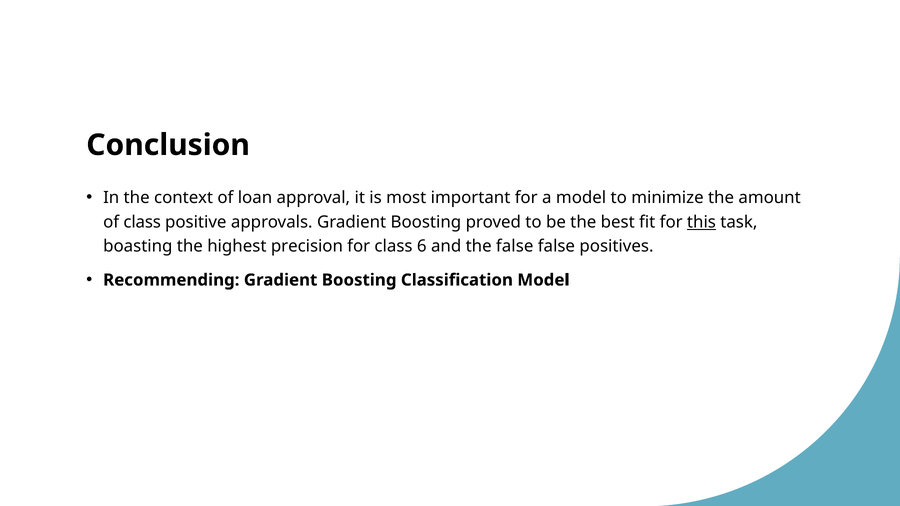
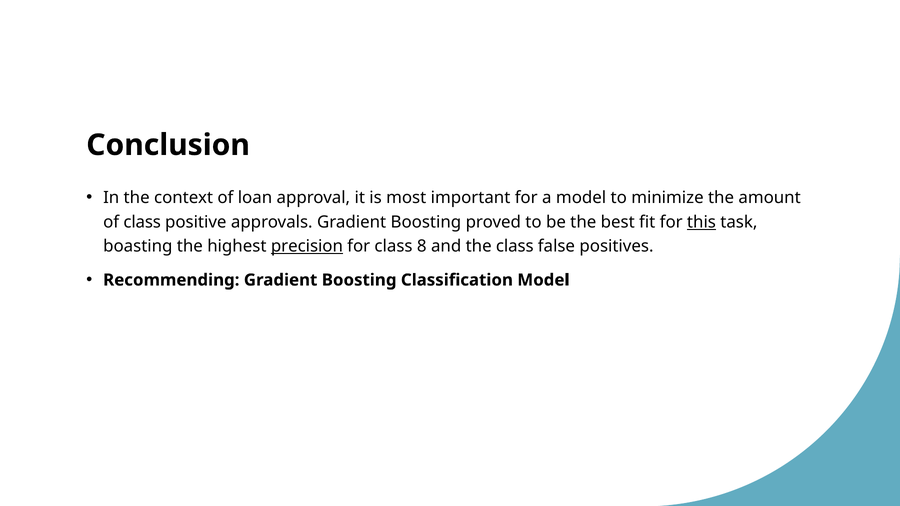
precision underline: none -> present
6: 6 -> 8
the false: false -> class
